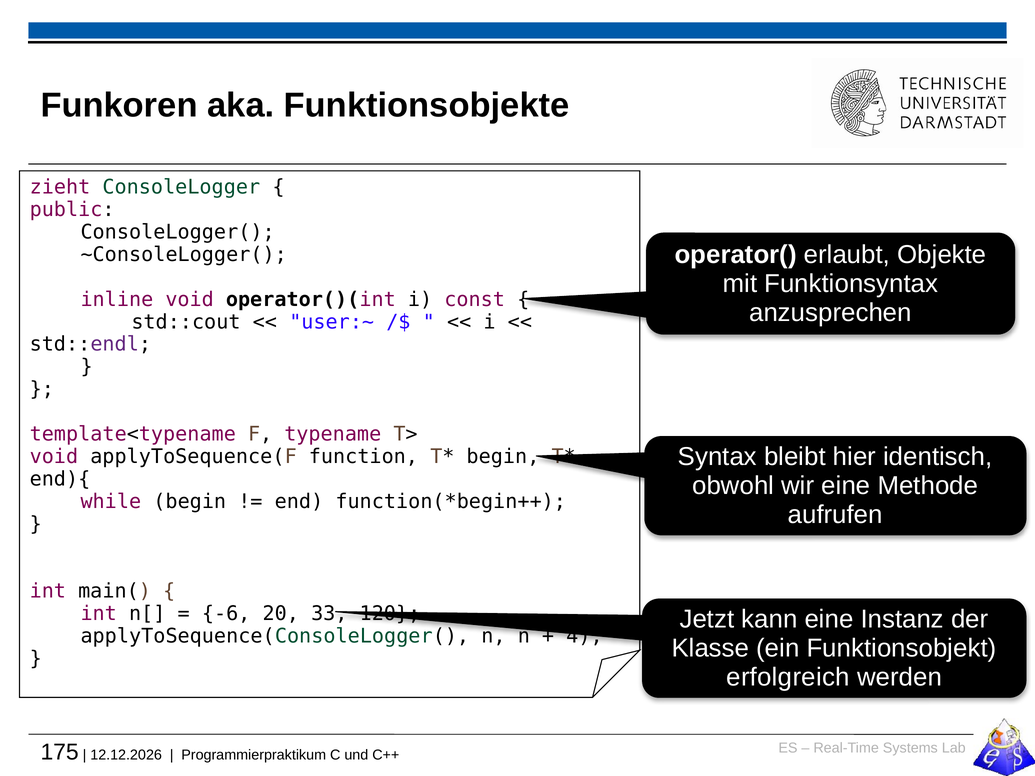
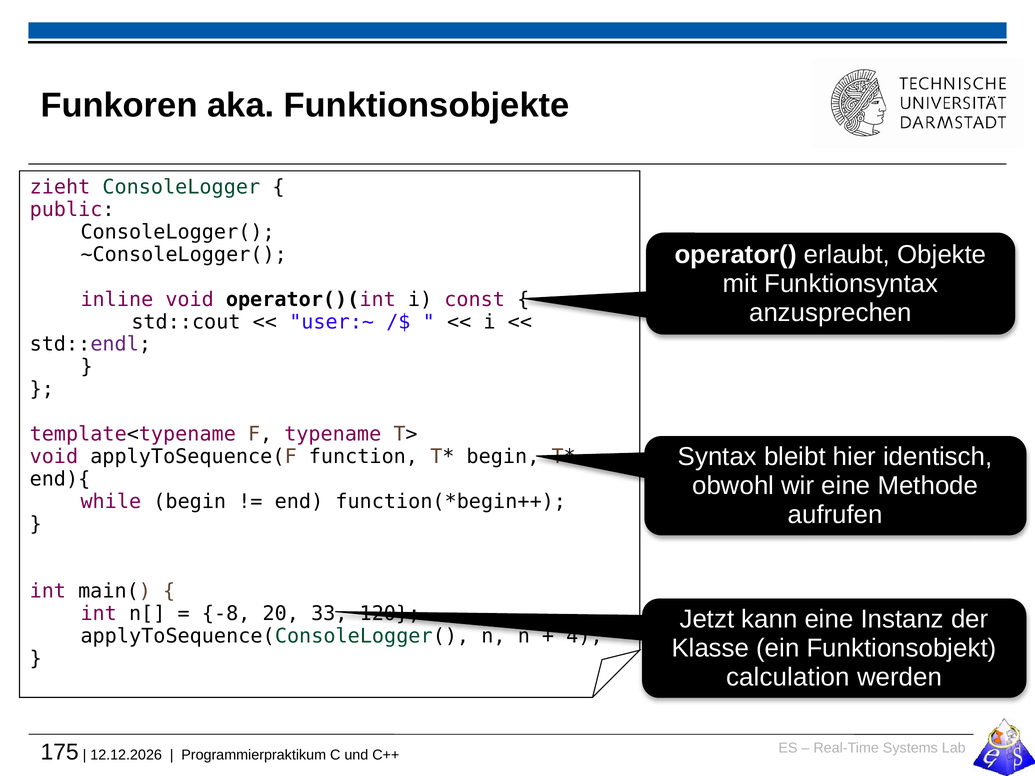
-6: -6 -> -8
erfolgreich: erfolgreich -> calculation
